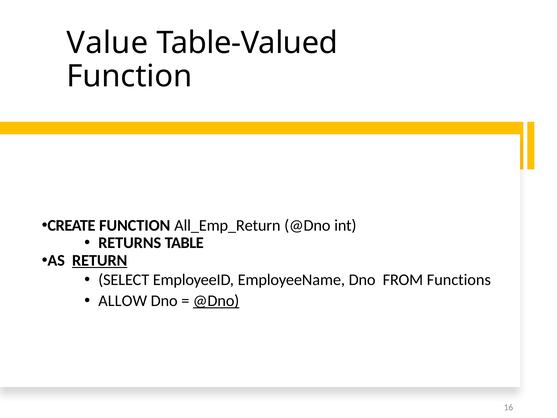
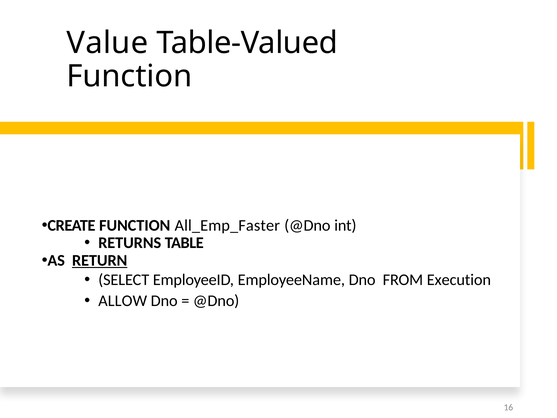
All_Emp_Return: All_Emp_Return -> All_Emp_Faster
Functions: Functions -> Execution
@Dno at (216, 301) underline: present -> none
